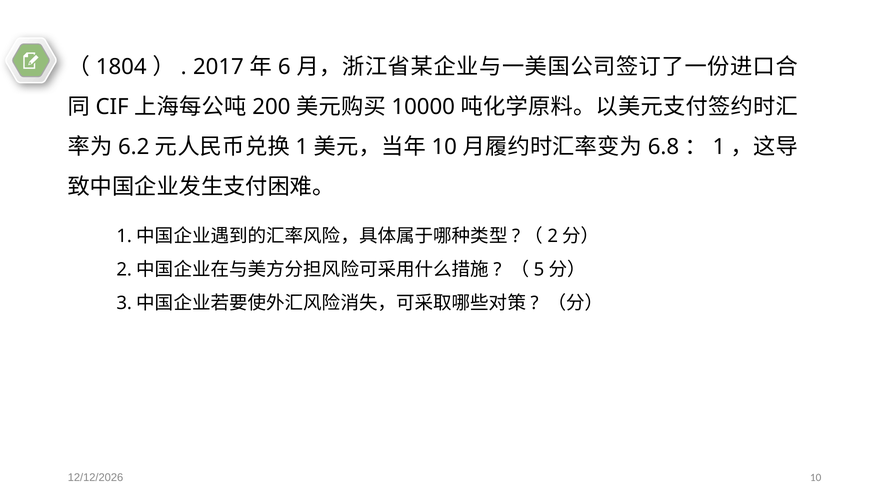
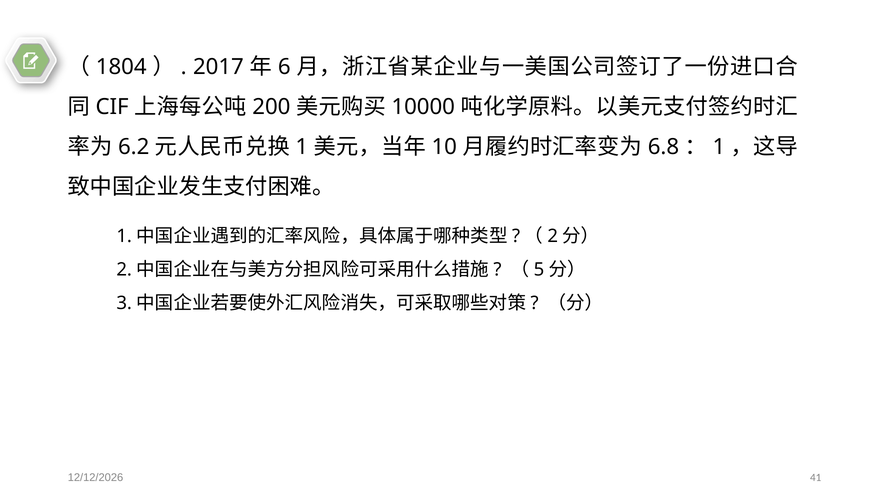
10 at (816, 477): 10 -> 41
